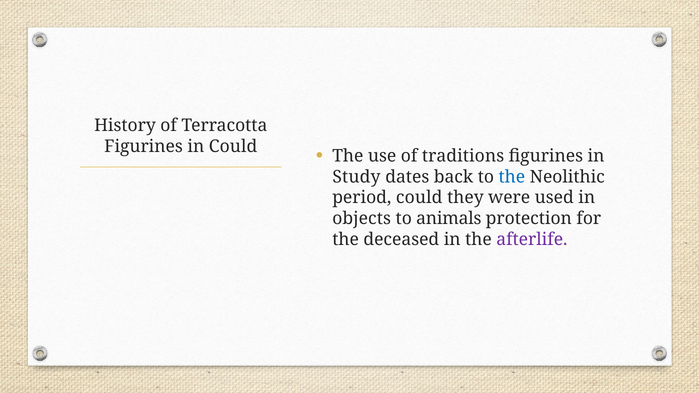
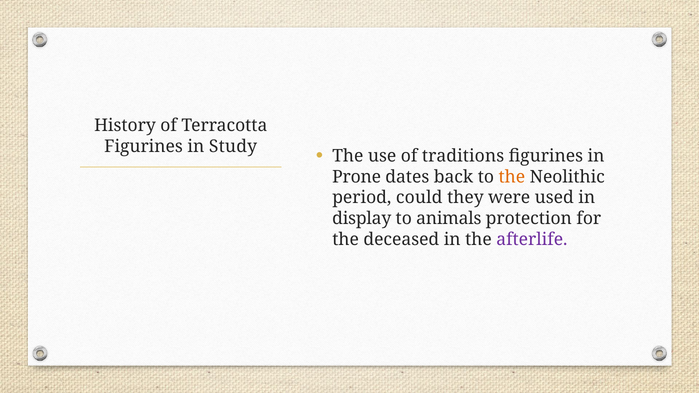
in Could: Could -> Study
Study: Study -> Prone
the at (512, 177) colour: blue -> orange
objects: objects -> display
